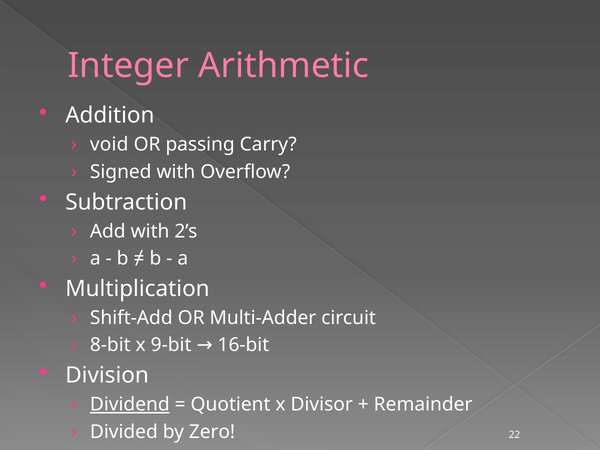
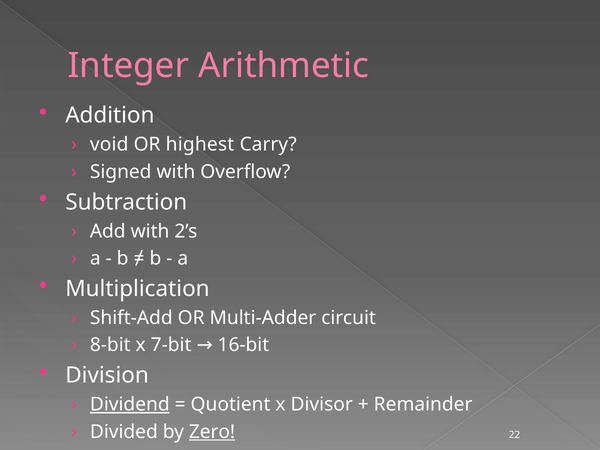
passing: passing -> highest
9-bit: 9-bit -> 7-bit
Zero underline: none -> present
